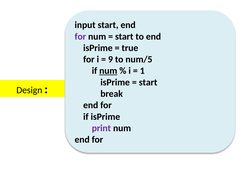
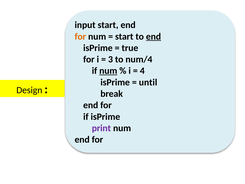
for at (80, 36) colour: purple -> orange
end at (153, 36) underline: none -> present
9: 9 -> 3
num/5: num/5 -> num/4
1: 1 -> 4
start at (148, 82): start -> until
